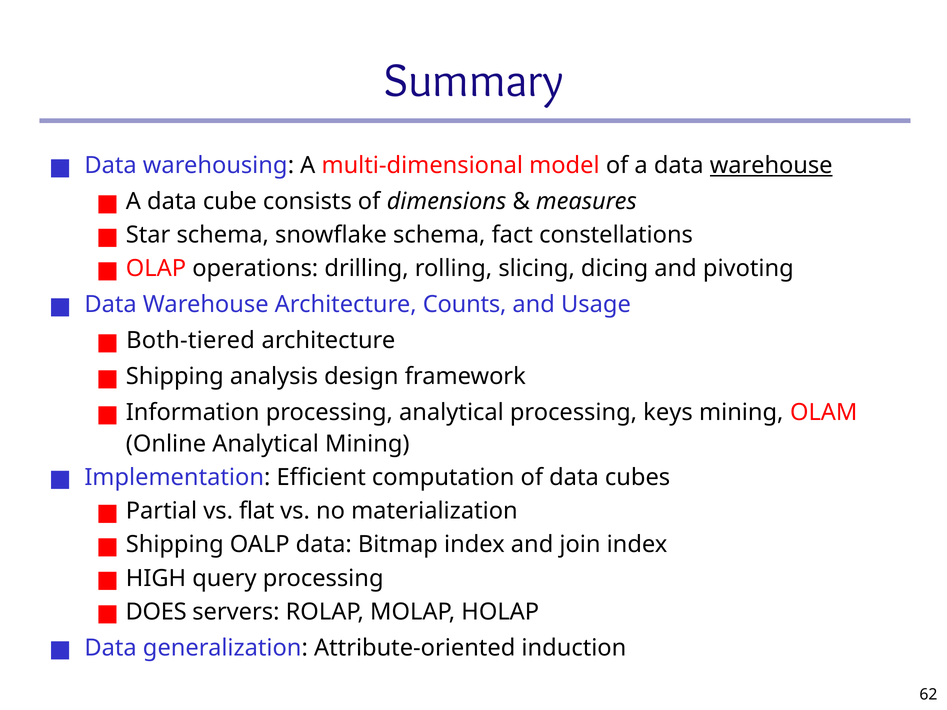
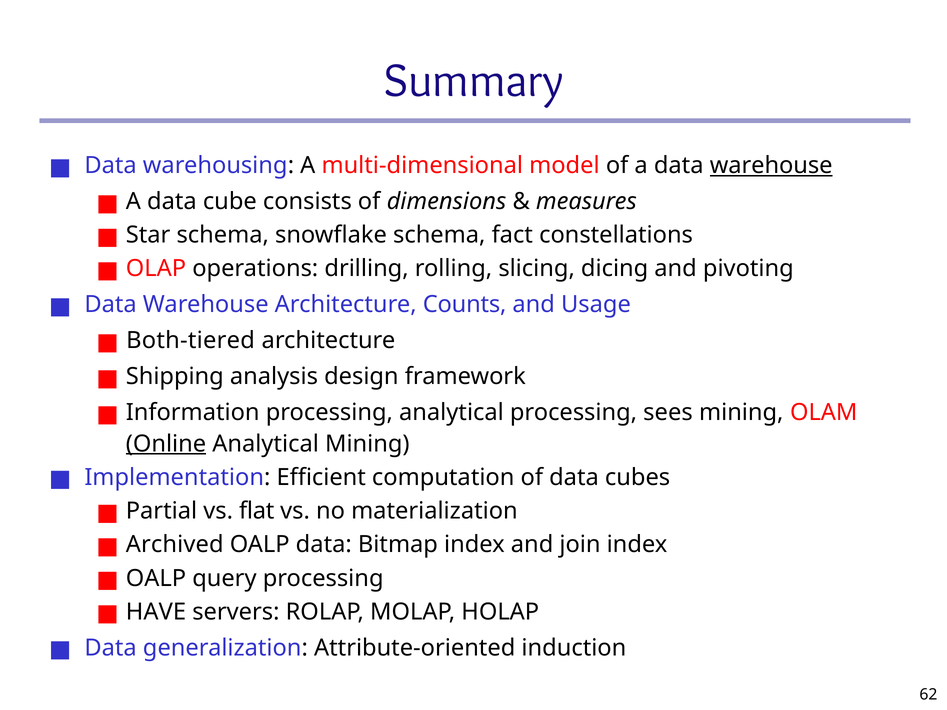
keys: keys -> sees
Online underline: none -> present
Shipping at (175, 545): Shipping -> Archived
HIGH at (156, 578): HIGH -> OALP
DOES: DOES -> HAVE
